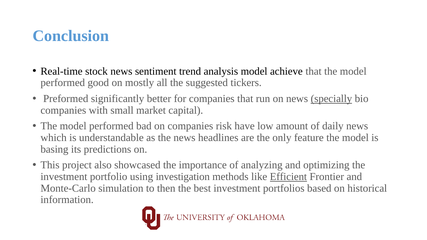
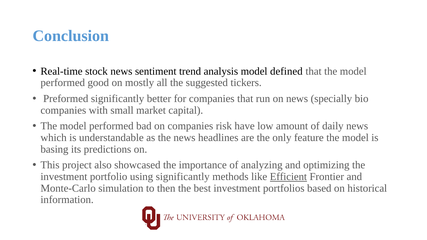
achieve: achieve -> defined
specially underline: present -> none
using investigation: investigation -> significantly
